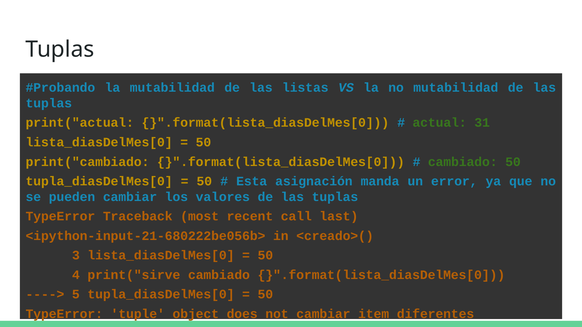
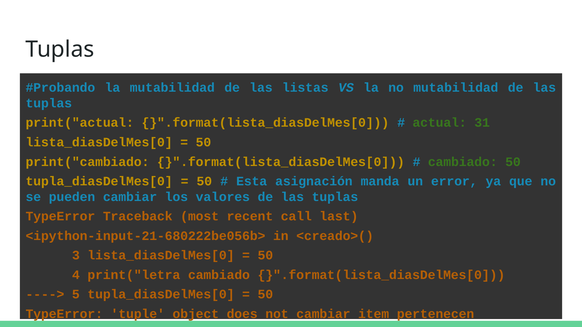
print("sirve: print("sirve -> print("letra
diferentes: diferentes -> pertenecen
